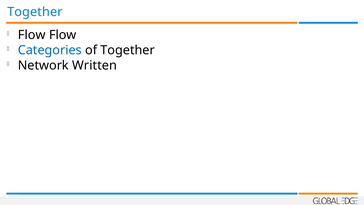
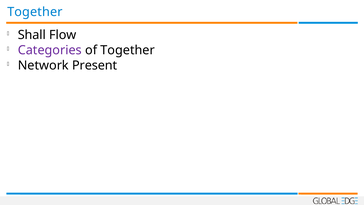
Flow at (32, 35): Flow -> Shall
Categories colour: blue -> purple
Written: Written -> Present
